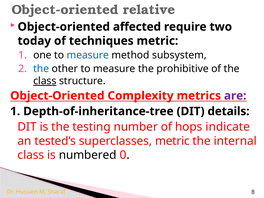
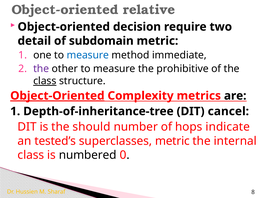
affected: affected -> decision
today: today -> detail
techniques: techniques -> subdomain
subsystem: subsystem -> immediate
the at (41, 69) colour: blue -> purple
Object-Oriented at (57, 96) underline: none -> present
are colour: purple -> black
details: details -> cancel
testing: testing -> should
